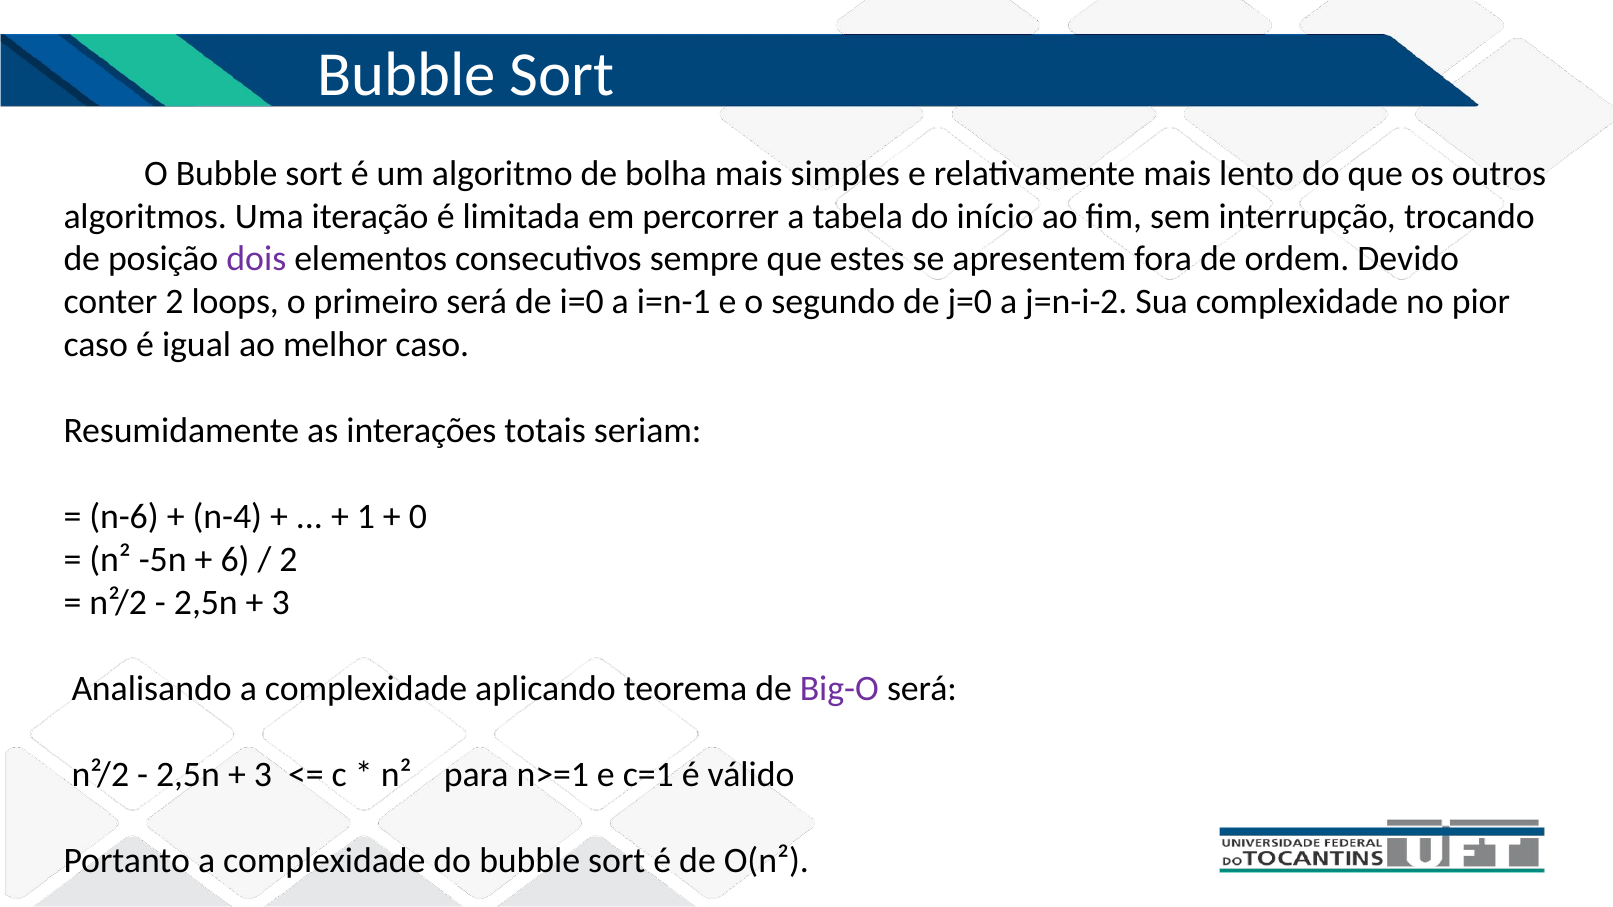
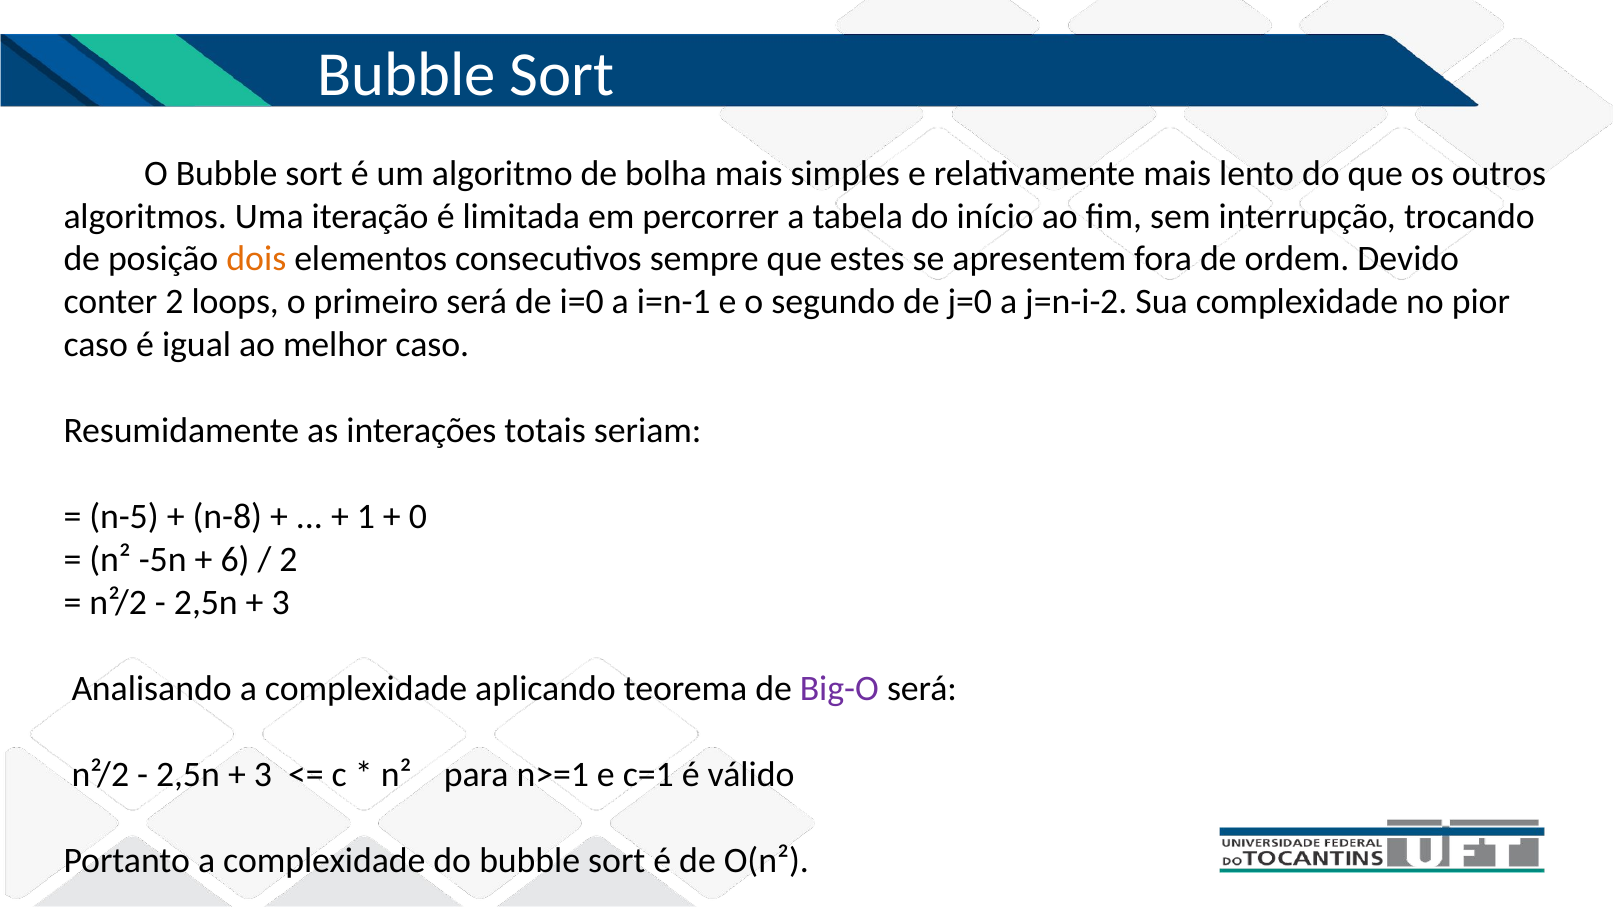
dois colour: purple -> orange
n-6: n-6 -> n-5
n-4: n-4 -> n-8
